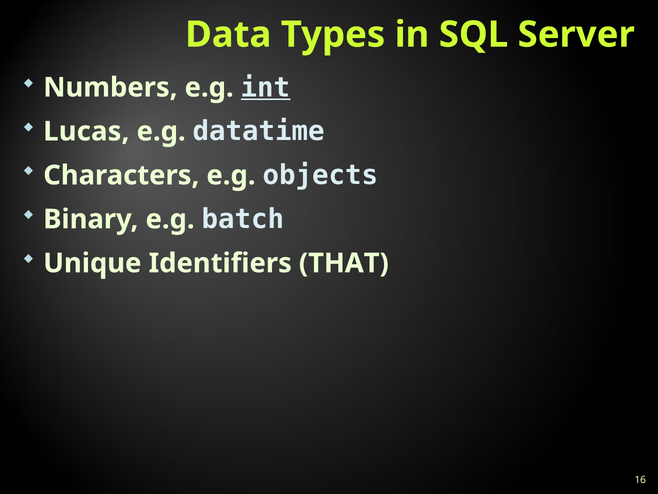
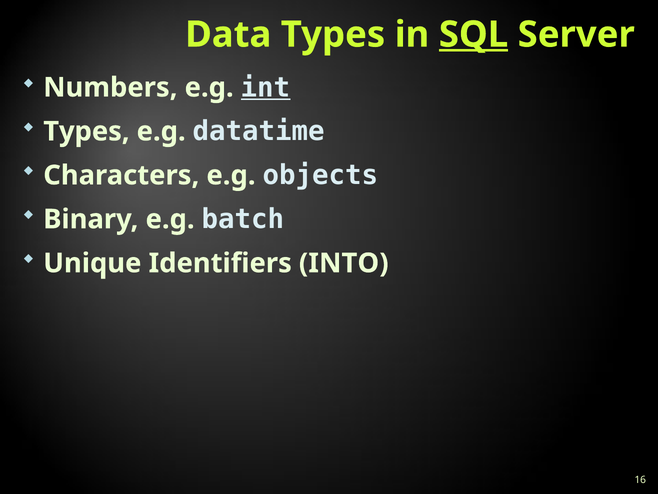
SQL underline: none -> present
Lucas at (86, 131): Lucas -> Types
THAT: THAT -> INTO
